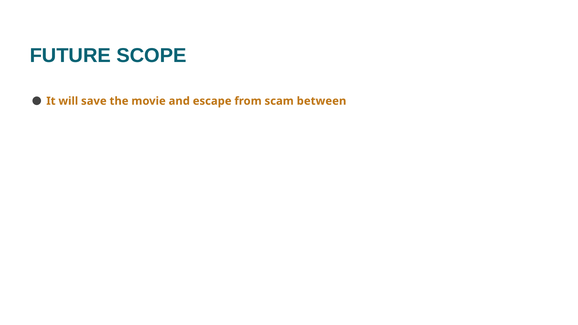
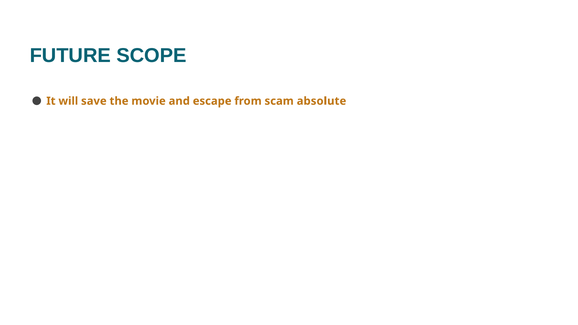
between: between -> absolute
